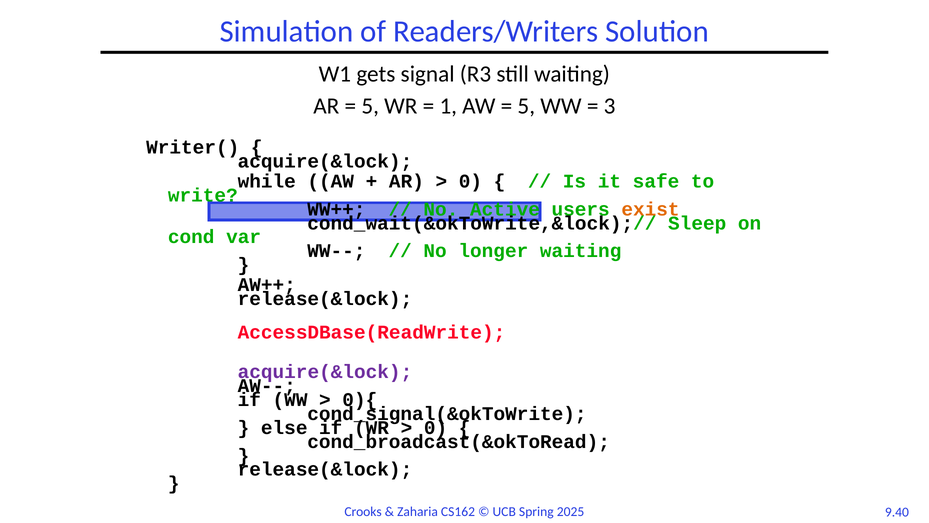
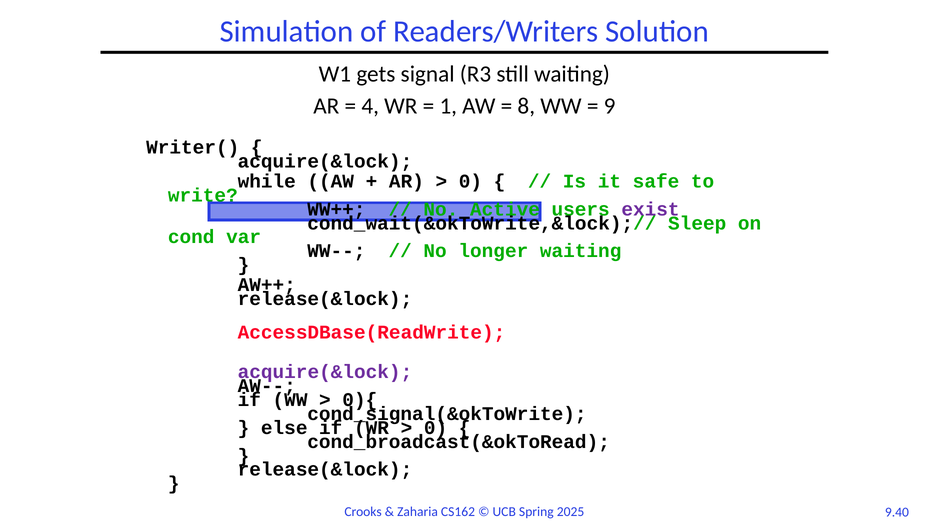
5 at (370, 106): 5 -> 4
5 at (526, 106): 5 -> 8
3: 3 -> 9
exist colour: orange -> purple
